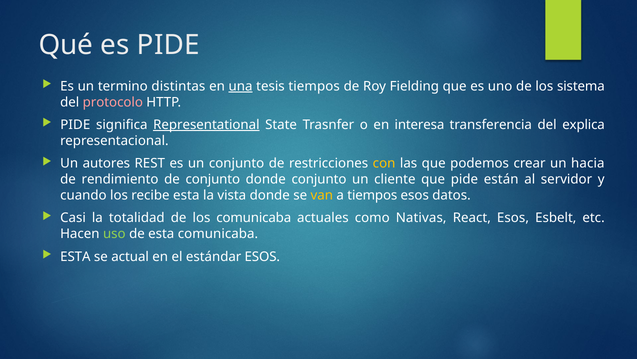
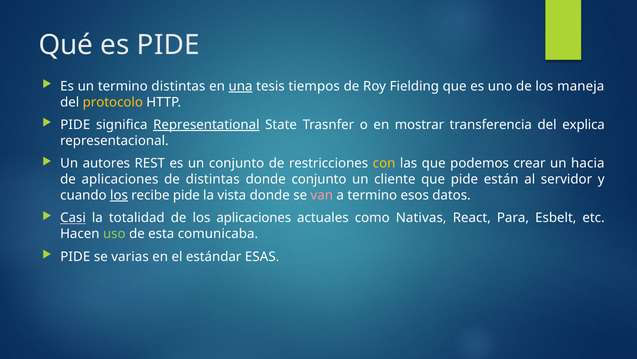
sistema: sistema -> maneja
protocolo colour: pink -> yellow
interesa: interesa -> mostrar
de rendimiento: rendimiento -> aplicaciones
de conjunto: conjunto -> distintas
los at (119, 195) underline: none -> present
recibe esta: esta -> pide
van colour: yellow -> pink
a tiempos: tiempos -> termino
Casi underline: none -> present
los comunicaba: comunicaba -> aplicaciones
React Esos: Esos -> Para
ESTA at (75, 256): ESTA -> PIDE
actual: actual -> varias
estándar ESOS: ESOS -> ESAS
